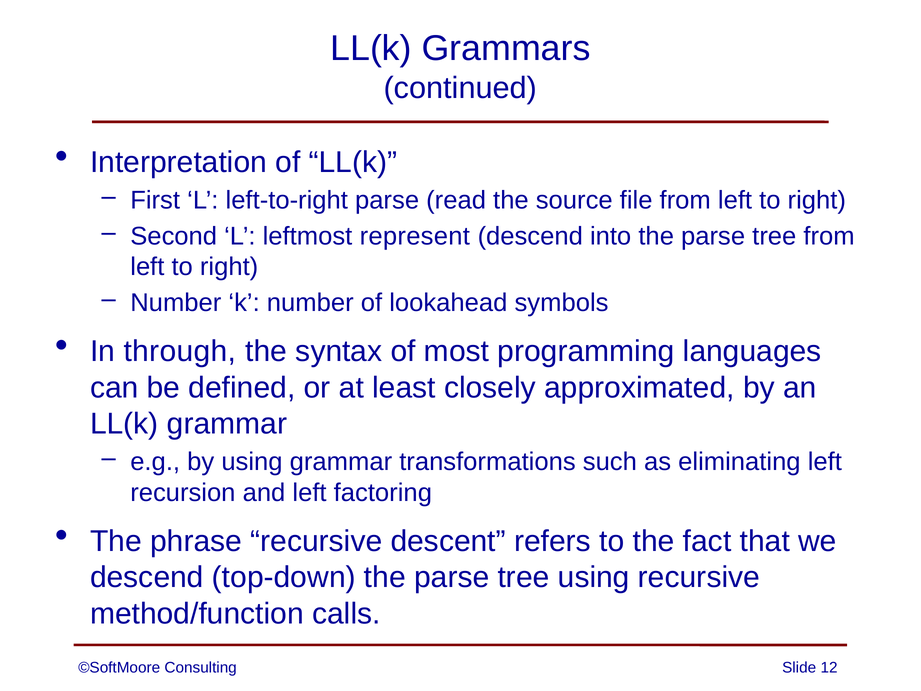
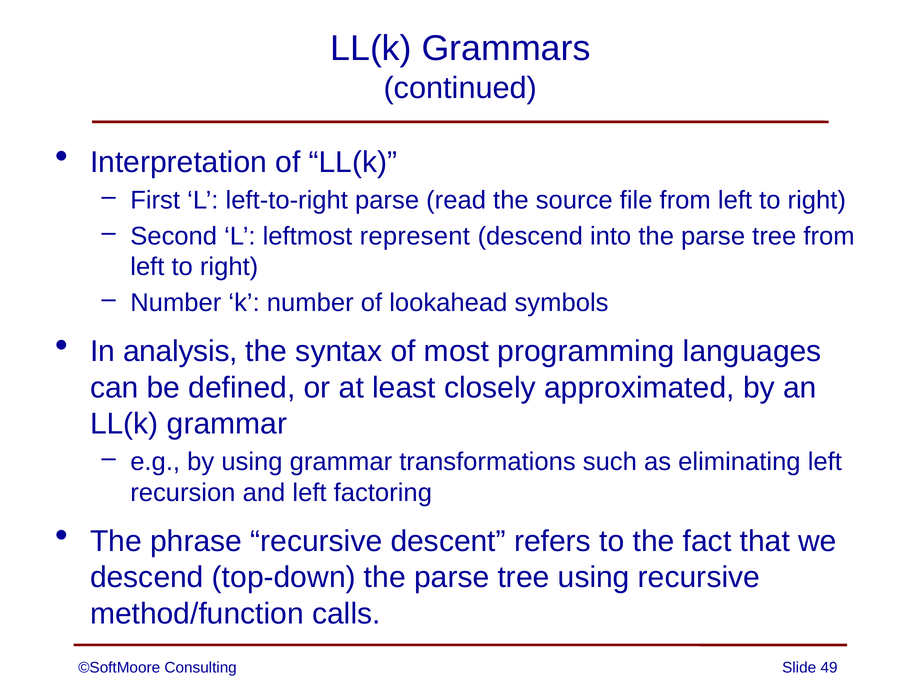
through: through -> analysis
12: 12 -> 49
